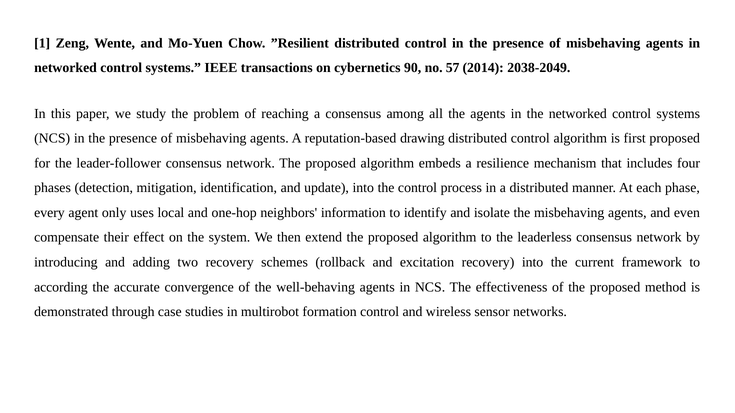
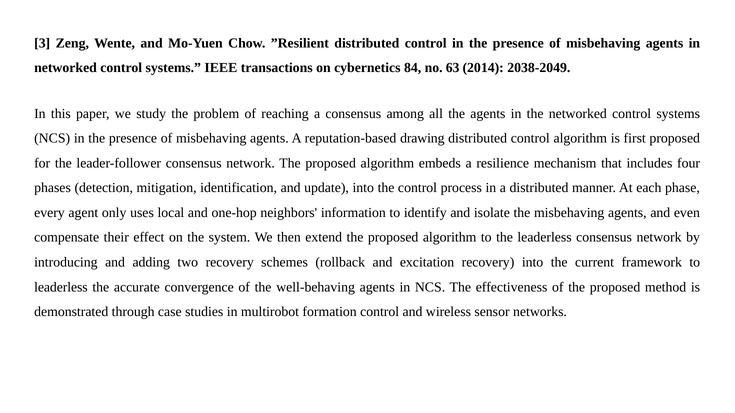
1: 1 -> 3
90: 90 -> 84
57: 57 -> 63
according at (61, 287): according -> leaderless
